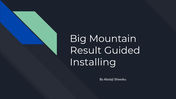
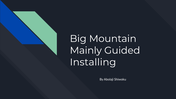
Result: Result -> Mainly
